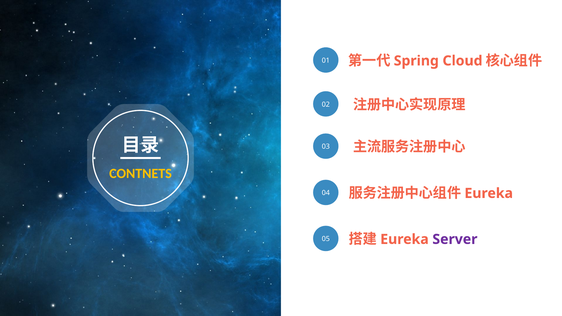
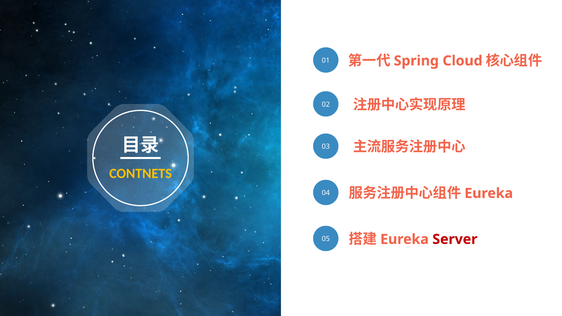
Server colour: purple -> red
